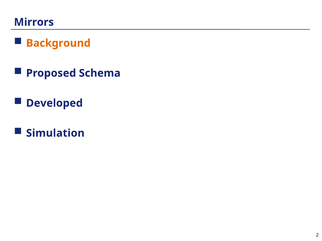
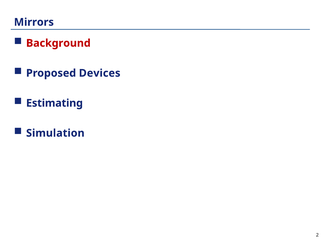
Background colour: orange -> red
Schema: Schema -> Devices
Developed: Developed -> Estimating
